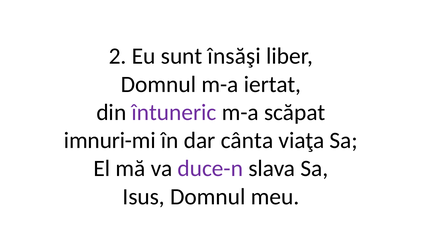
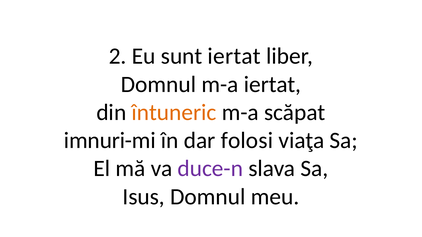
sunt însăşi: însăşi -> iertat
întuneric colour: purple -> orange
cânta: cânta -> folosi
